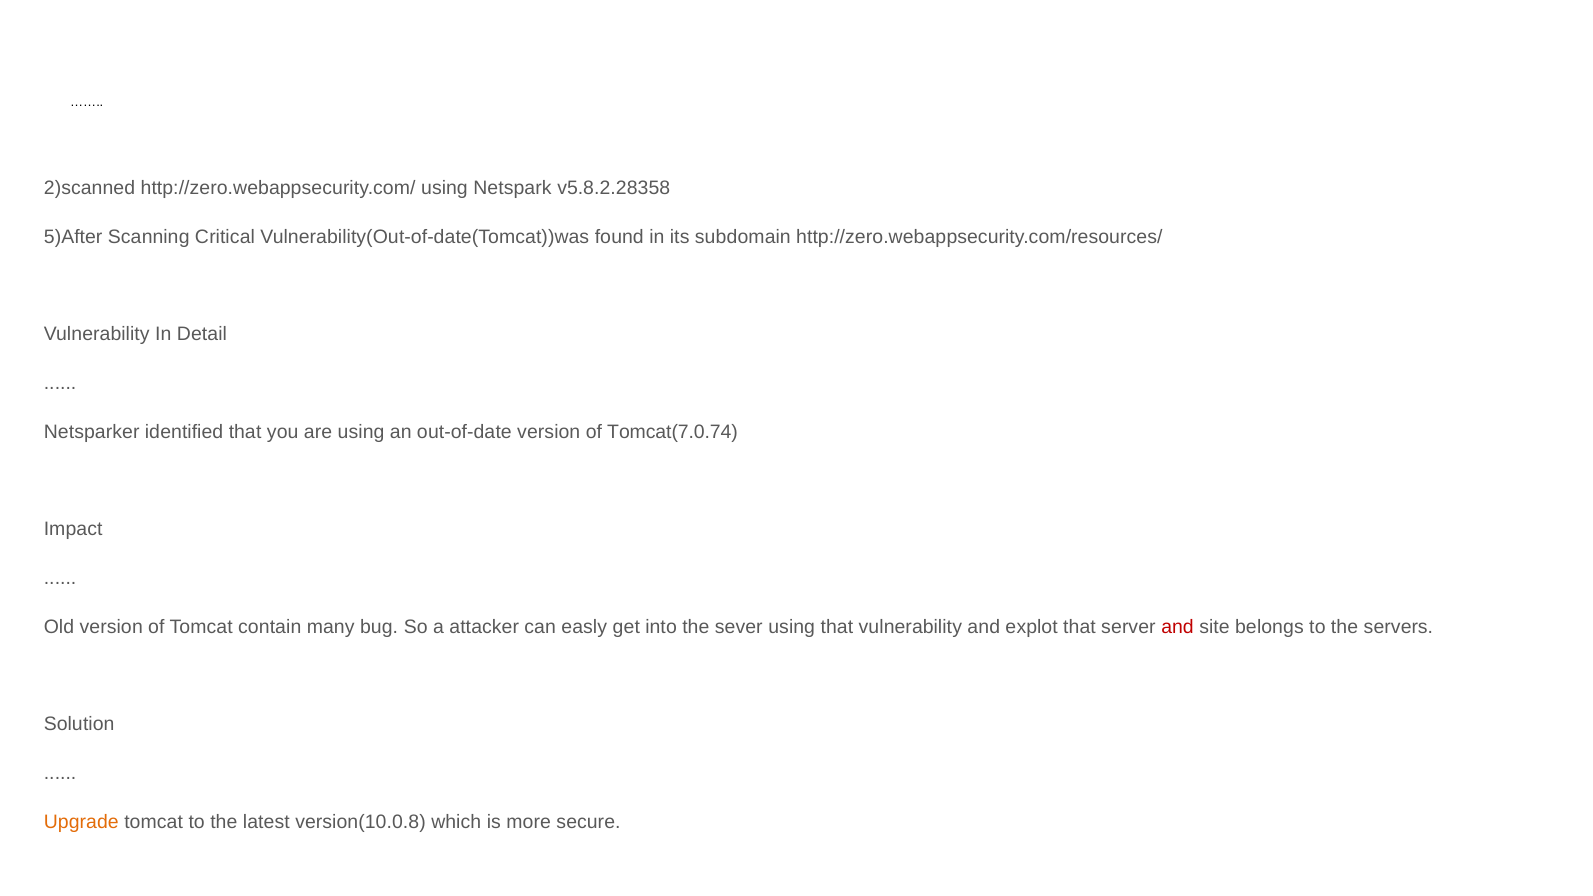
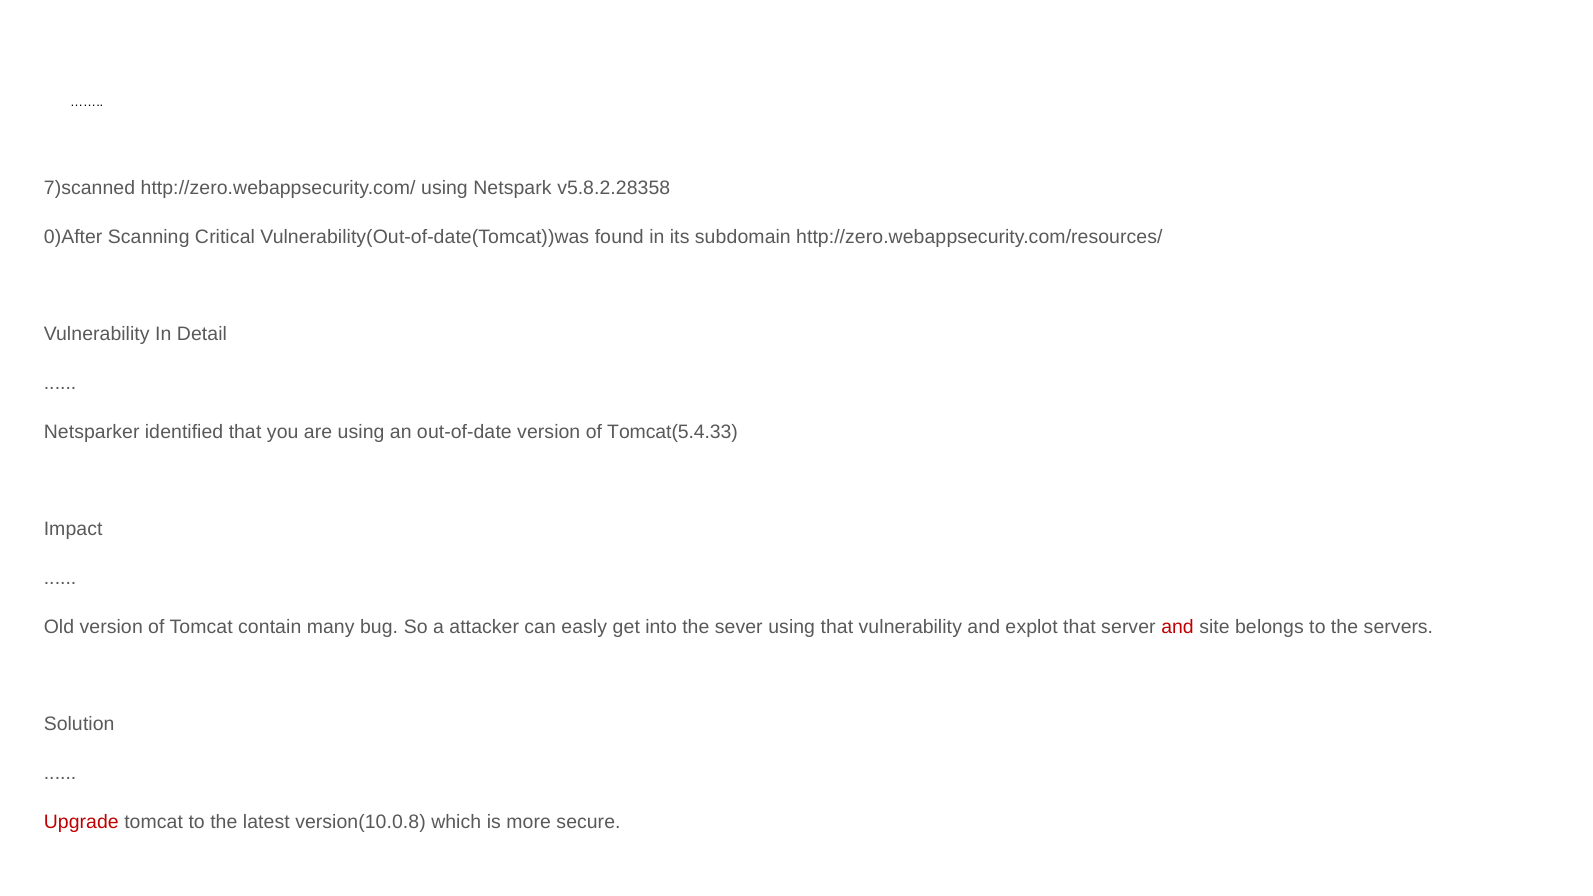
2)scanned: 2)scanned -> 7)scanned
5)After: 5)After -> 0)After
Tomcat(7.0.74: Tomcat(7.0.74 -> Tomcat(5.4.33
Upgrade colour: orange -> red
